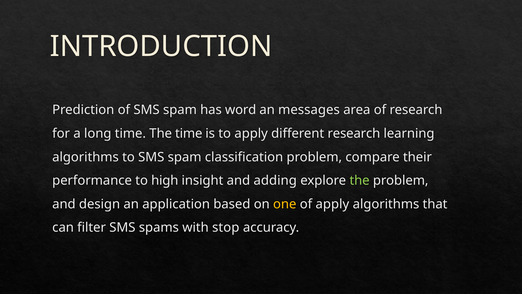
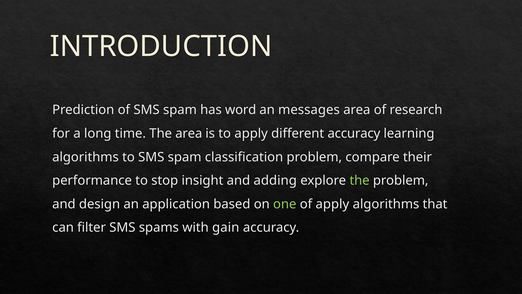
The time: time -> area
different research: research -> accuracy
high: high -> stop
one colour: yellow -> light green
stop: stop -> gain
